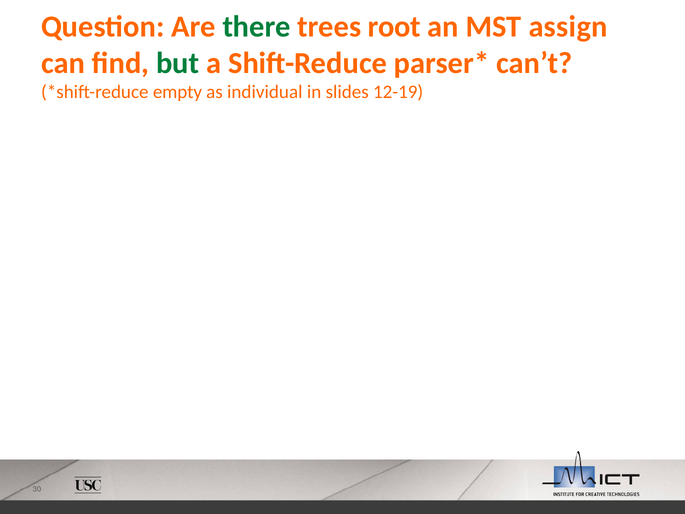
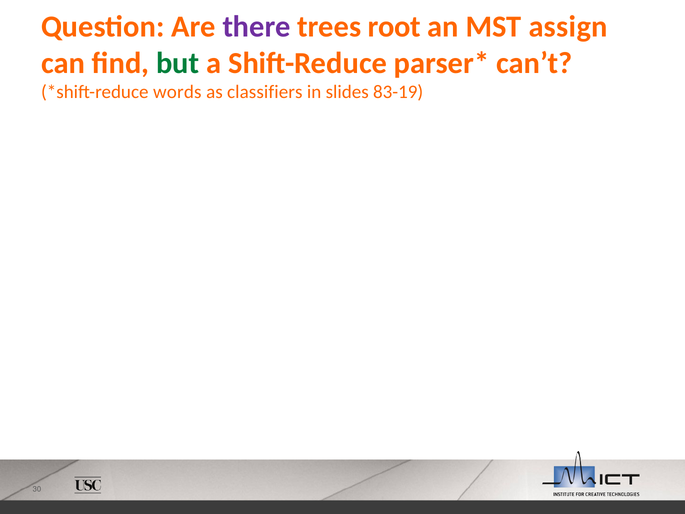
there colour: green -> purple
empty: empty -> words
individual: individual -> classifiers
12-19: 12-19 -> 83-19
